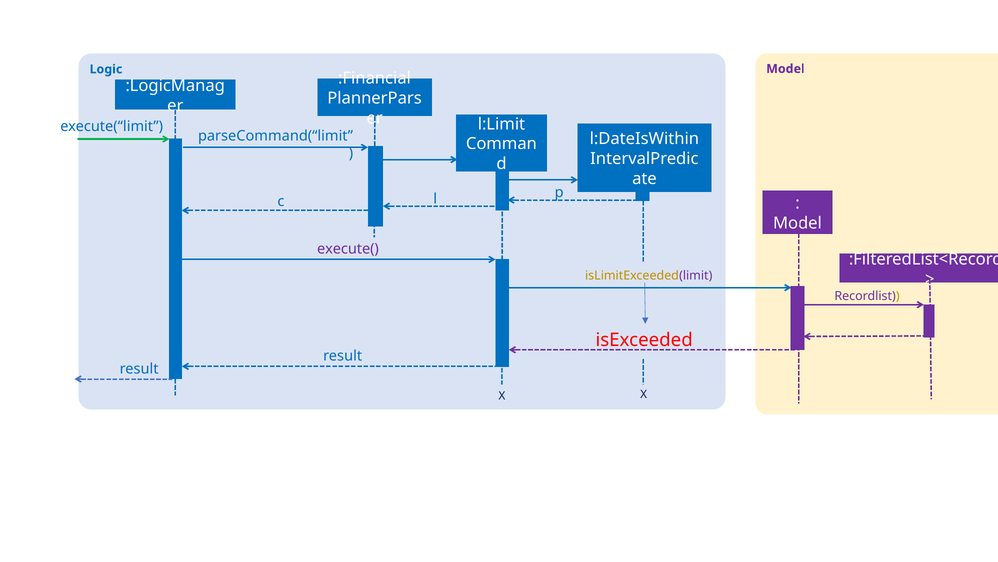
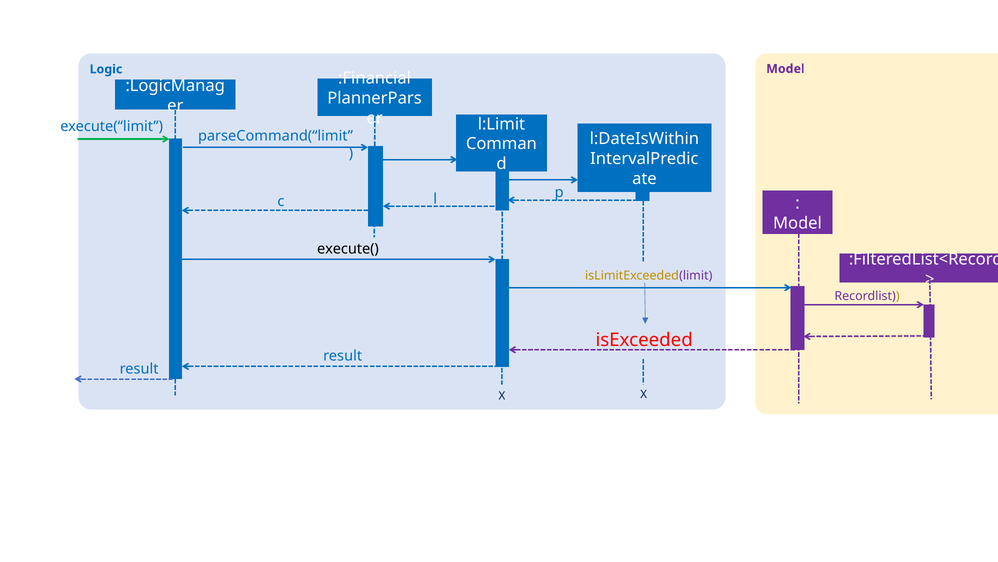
execute( colour: purple -> black
